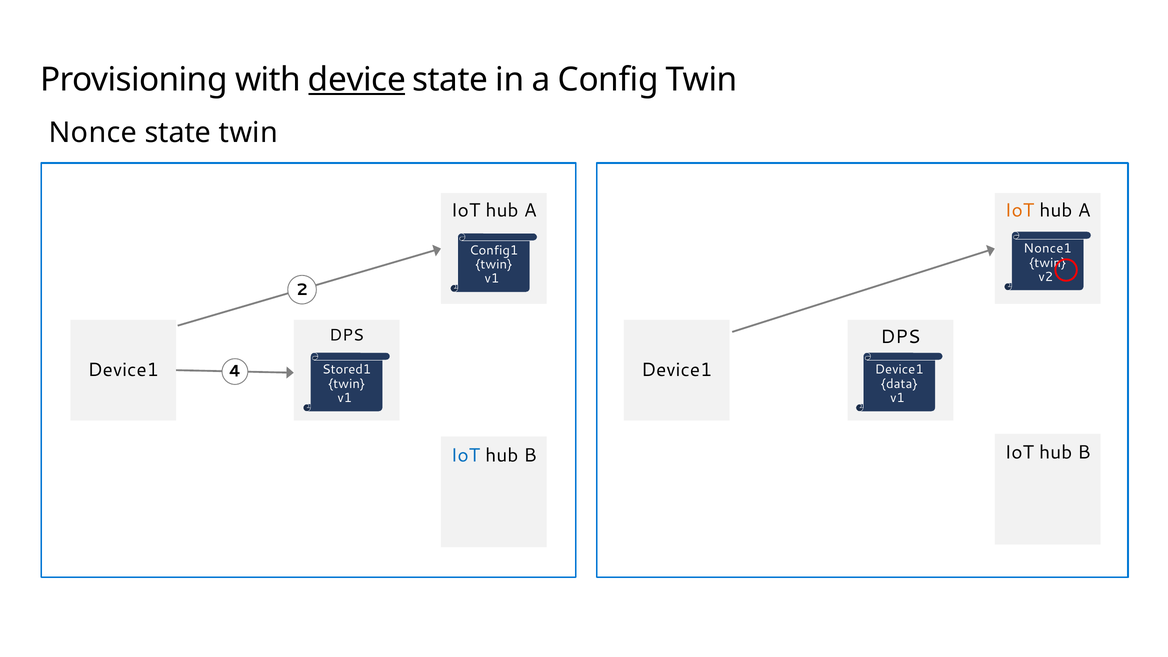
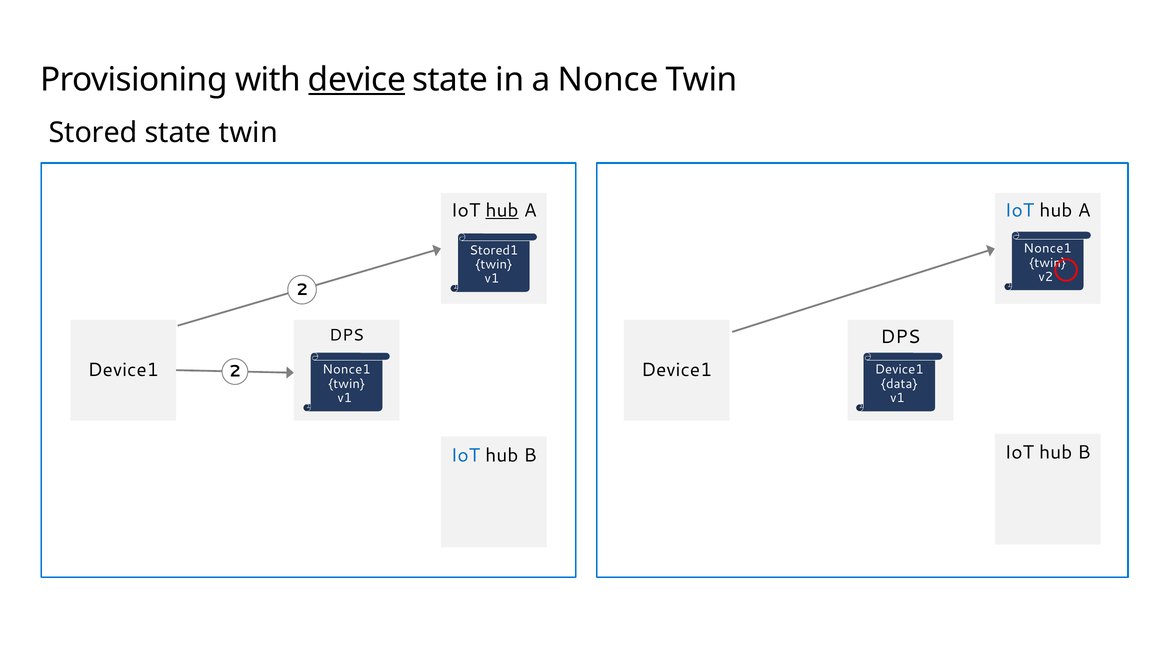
Config: Config -> Nonce
Nonce: Nonce -> Stored
hub at (502, 210) underline: none -> present
IoT at (1019, 210) colour: orange -> blue
Config1: Config1 -> Stored1
Device1 4: 4 -> 2
Stored1 at (347, 370): Stored1 -> Nonce1
